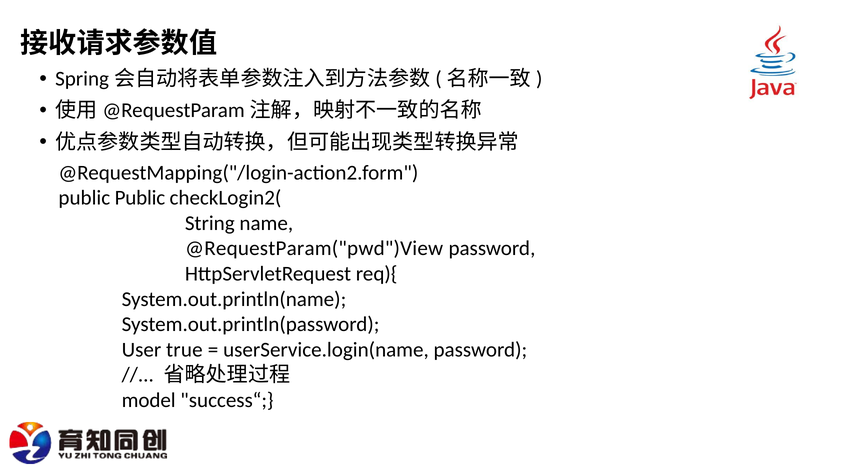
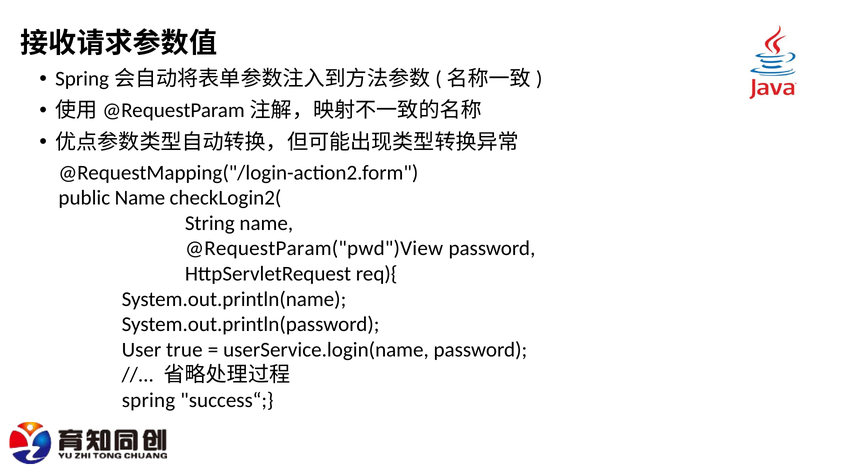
public Public: Public -> Name
model: model -> spring
